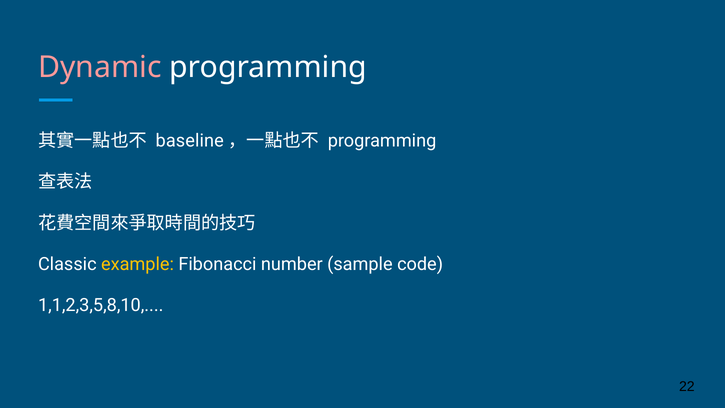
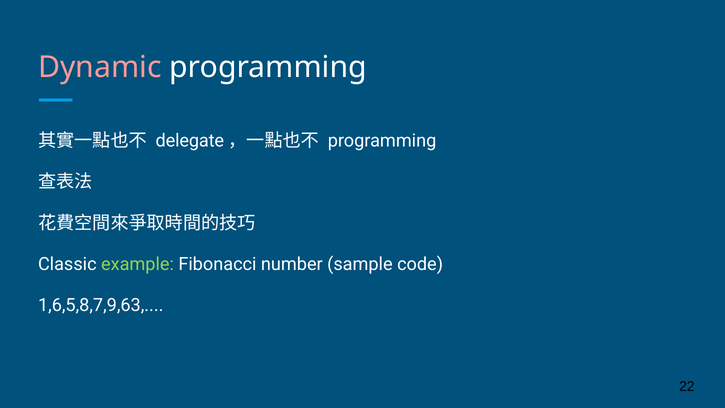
baseline: baseline -> delegate
example colour: yellow -> light green
1,1,2,3,5,8,10: 1,1,2,3,5,8,10 -> 1,6,5,8,7,9,63
